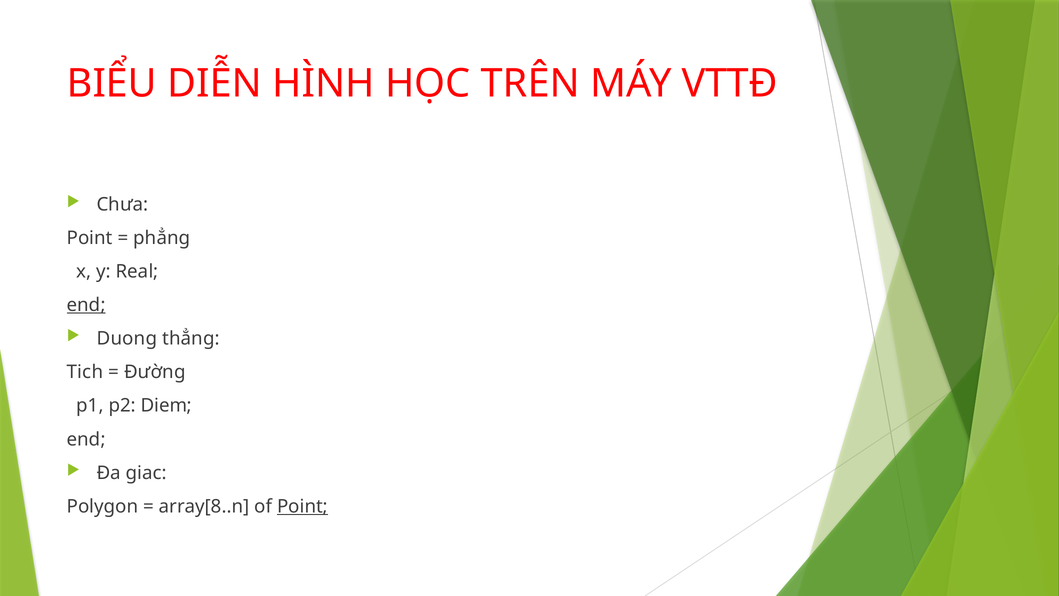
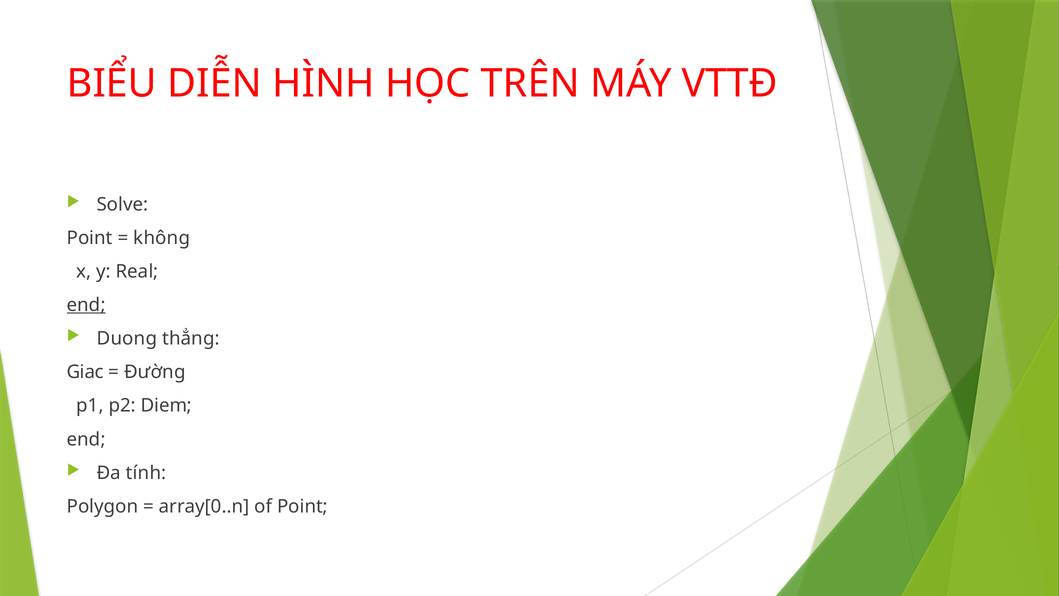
Chưa: Chưa -> Solve
phẳng: phẳng -> không
Tich: Tich -> Giac
giac: giac -> tính
array[8..n: array[8..n -> array[0..n
Point at (303, 506) underline: present -> none
